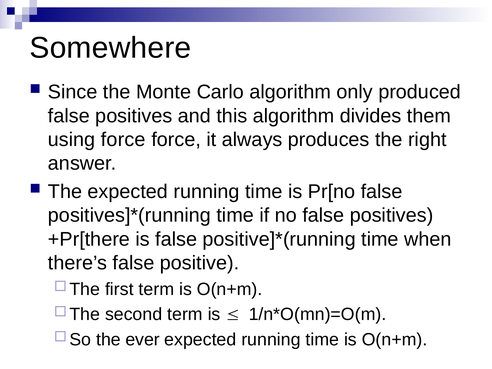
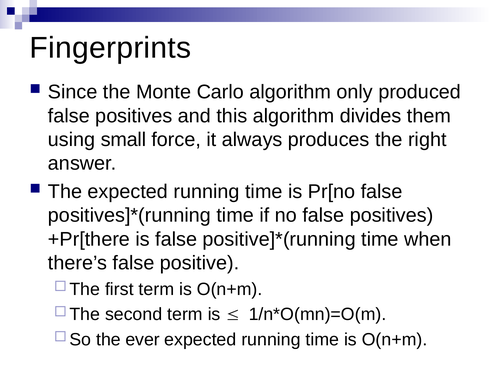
Somewhere: Somewhere -> Fingerprints
using force: force -> small
